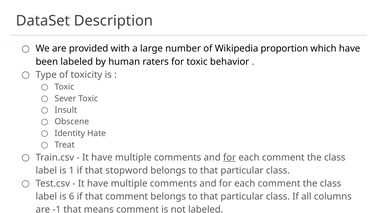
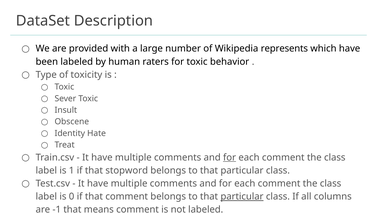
proportion: proportion -> represents
6: 6 -> 0
particular at (242, 197) underline: none -> present
